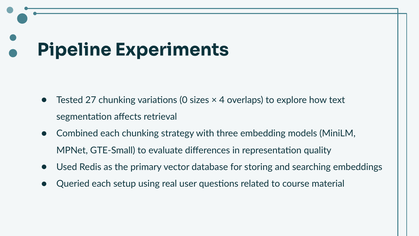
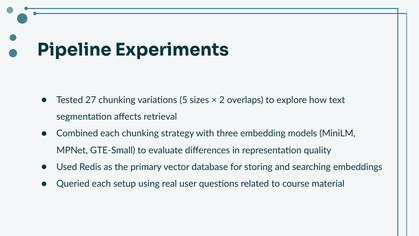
0: 0 -> 5
4: 4 -> 2
